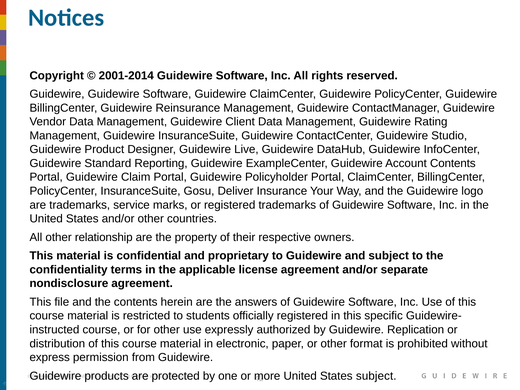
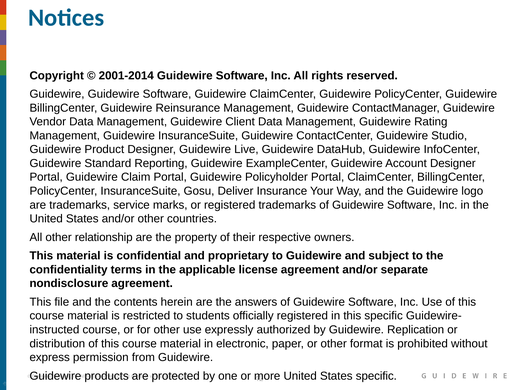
Account Contents: Contents -> Designer
States subject: subject -> specific
